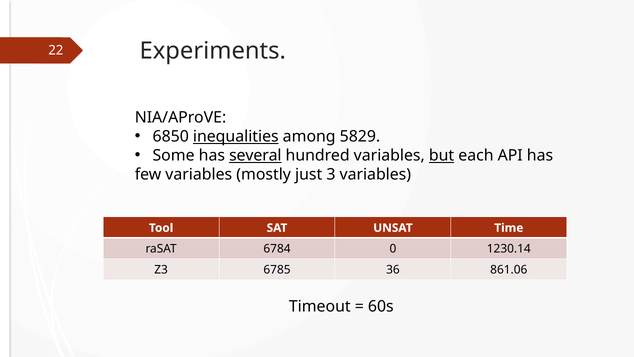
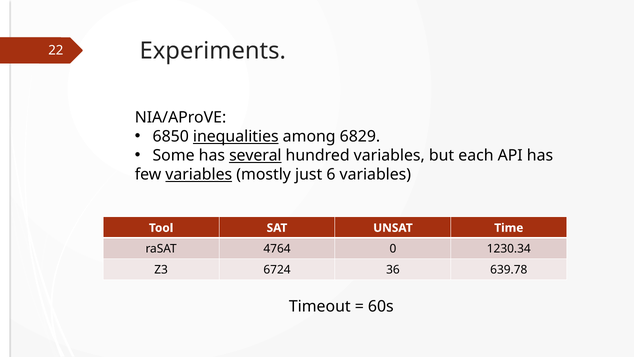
5829: 5829 -> 6829
but underline: present -> none
variables at (199, 174) underline: none -> present
3: 3 -> 6
6784: 6784 -> 4764
1230.14: 1230.14 -> 1230.34
6785: 6785 -> 6724
861.06: 861.06 -> 639.78
